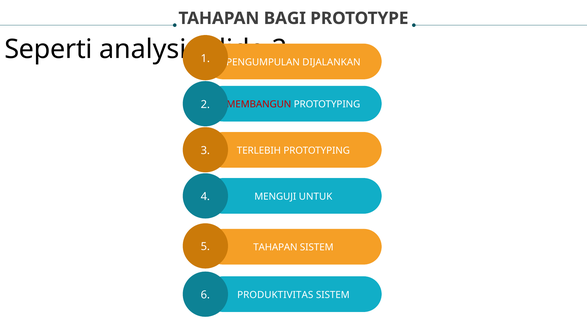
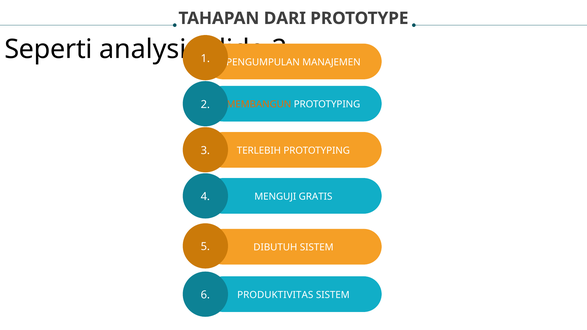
BAGI: BAGI -> DARI
DIJALANKAN: DIJALANKAN -> MANAJEMEN
MEMBANGUN colour: red -> orange
UNTUK: UNTUK -> GRATIS
TAHAPAN at (275, 248): TAHAPAN -> DIBUTUH
